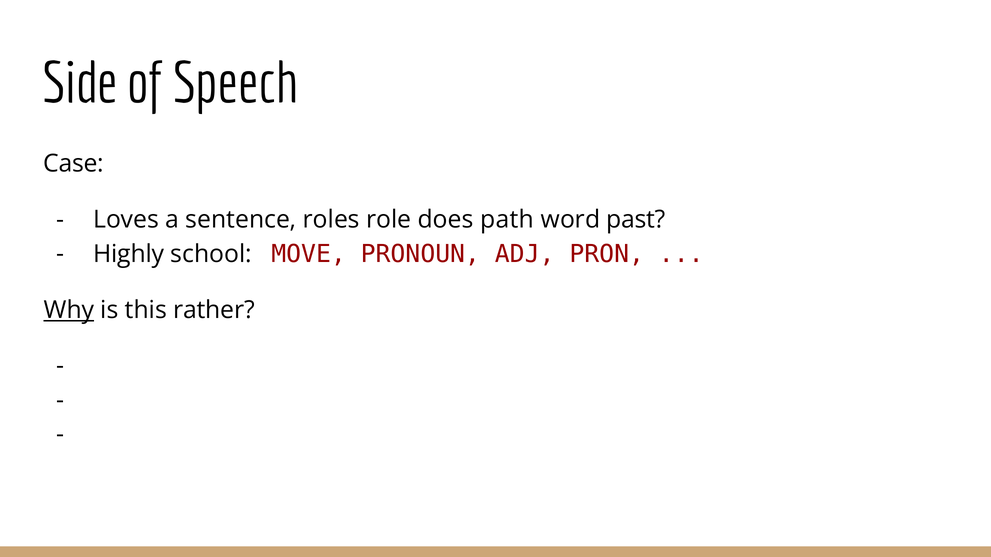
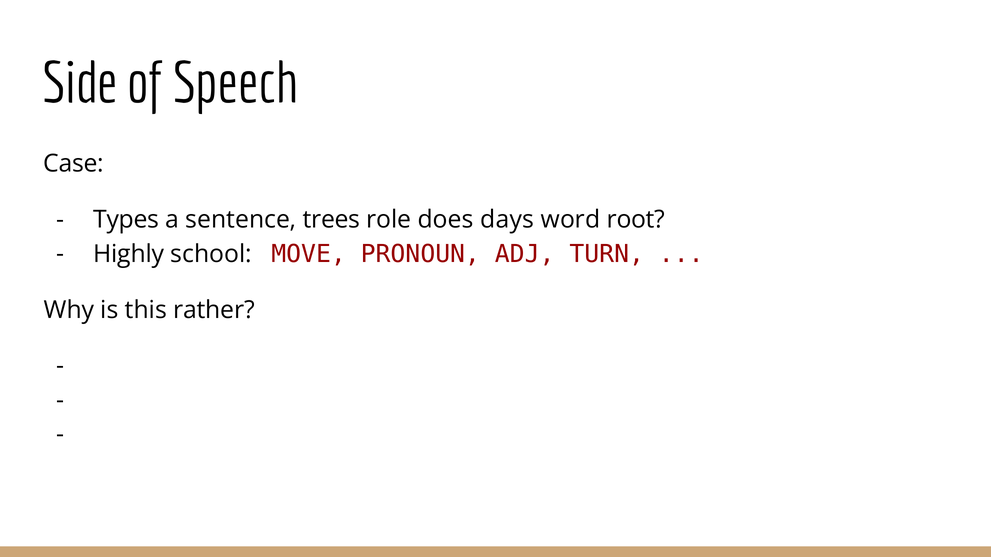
Loves: Loves -> Types
roles: roles -> trees
path: path -> days
past: past -> root
PRON: PRON -> TURN
Why underline: present -> none
